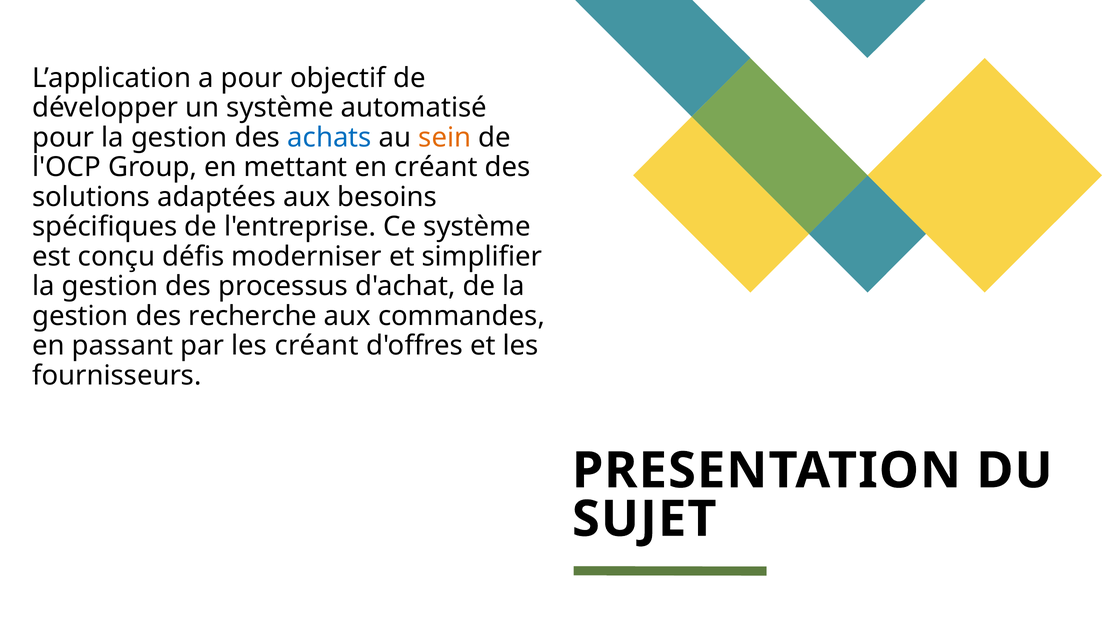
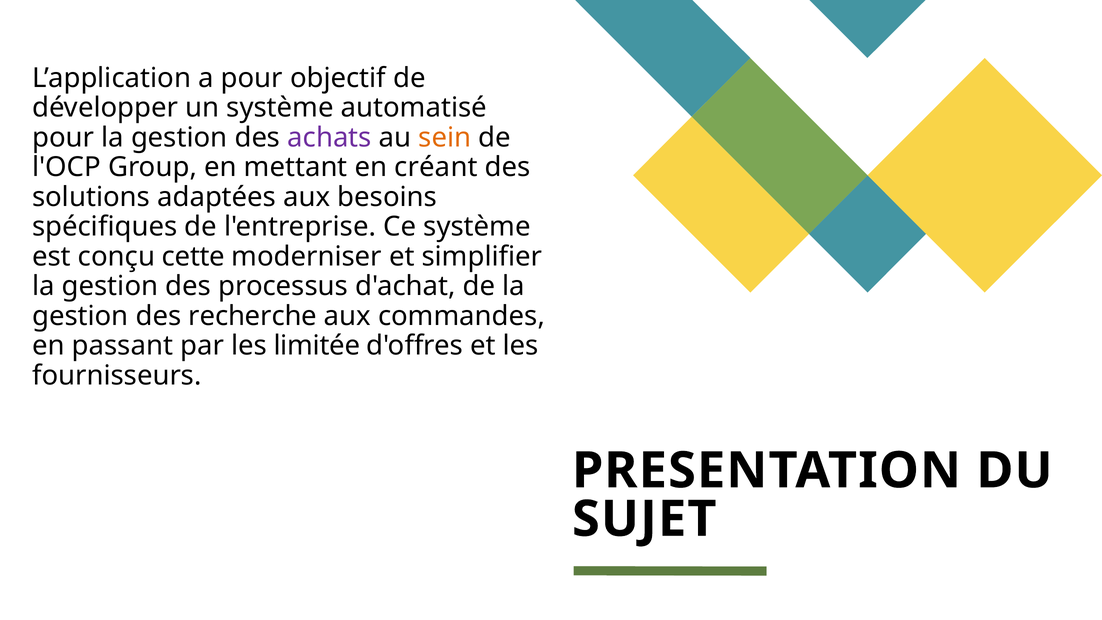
achats colour: blue -> purple
défis: défis -> cette
les créant: créant -> limitée
